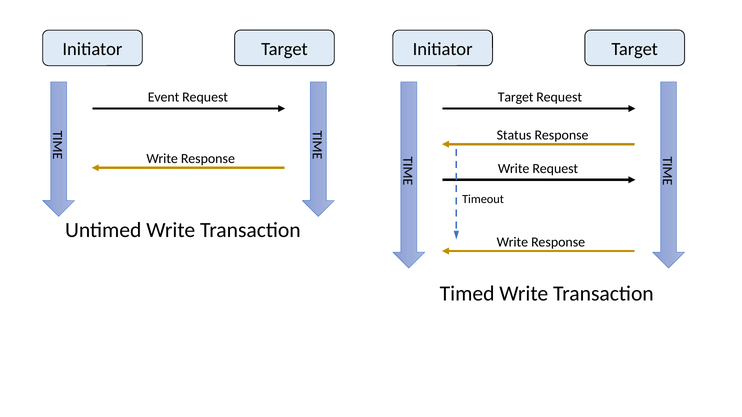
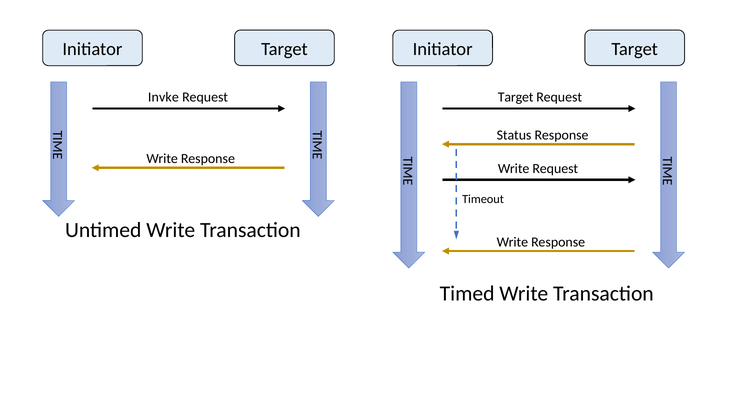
Event: Event -> Invke
